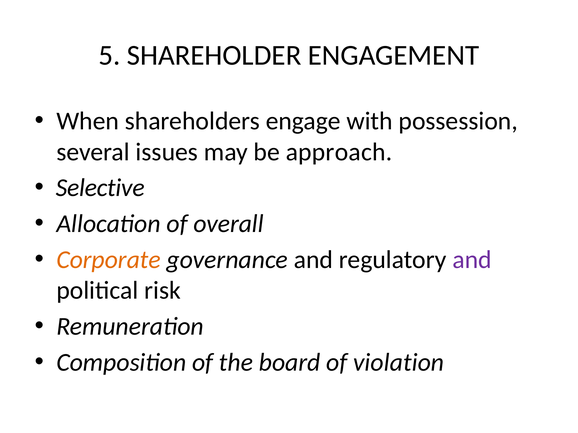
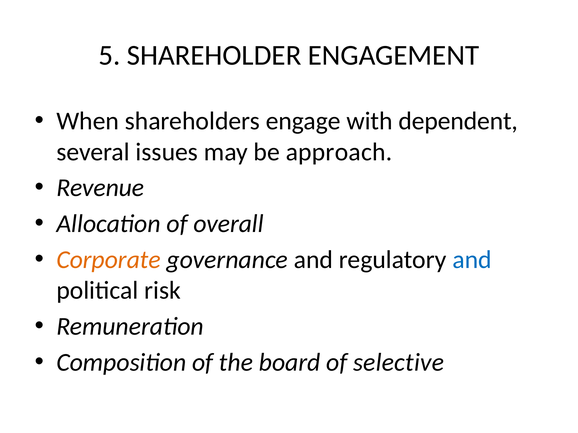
possession: possession -> dependent
Selective: Selective -> Revenue
and at (472, 260) colour: purple -> blue
violation: violation -> selective
